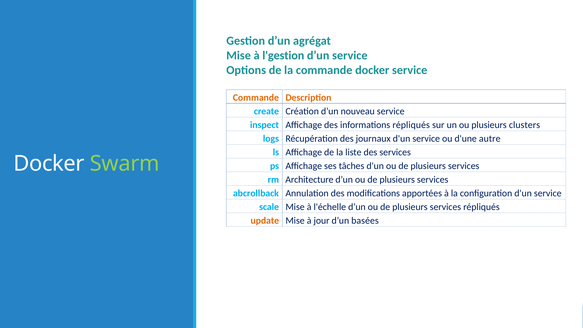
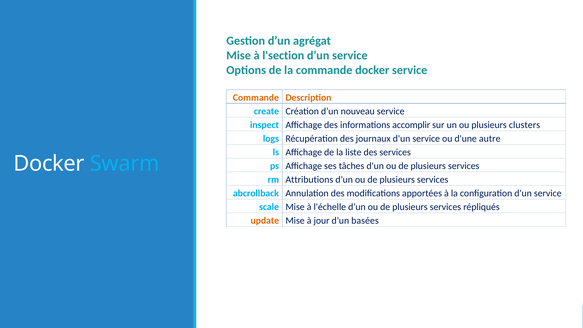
l'gestion: l'gestion -> l'section
informations répliqués: répliqués -> accomplir
Swarm colour: light green -> light blue
Architecture: Architecture -> Attributions
